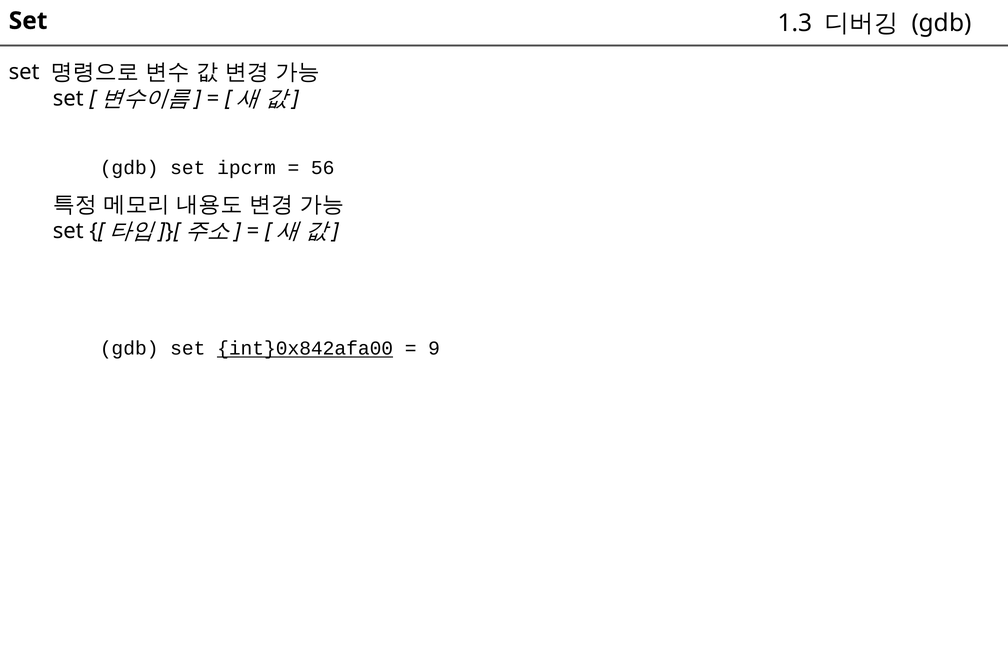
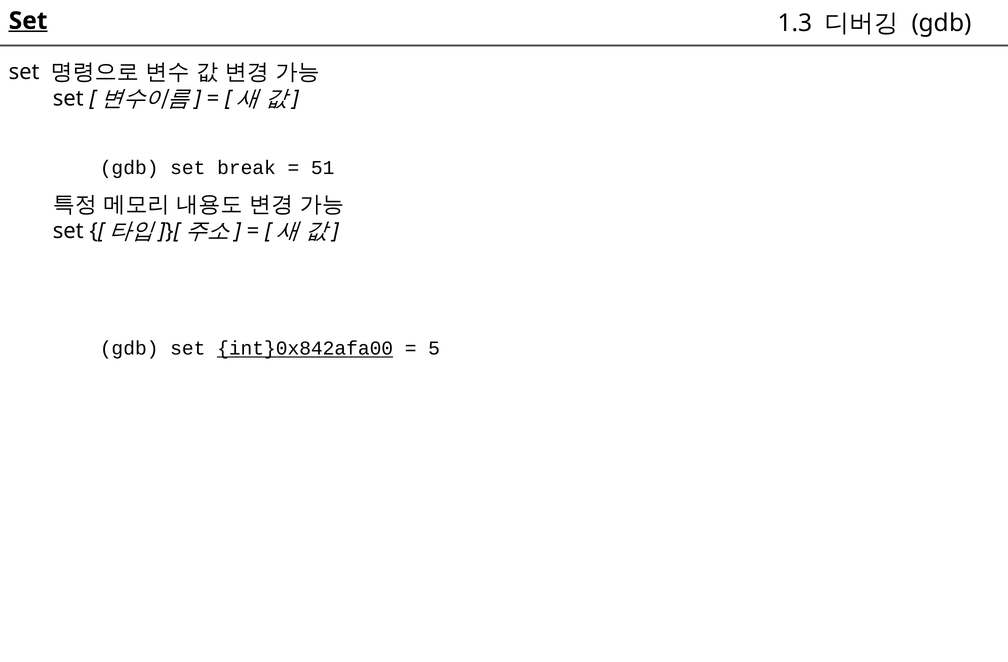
Set at (28, 21) underline: none -> present
ipcrm: ipcrm -> break
56: 56 -> 51
9: 9 -> 5
